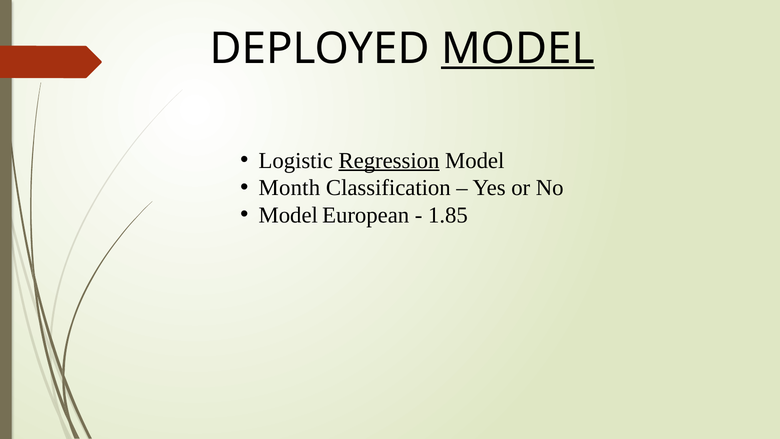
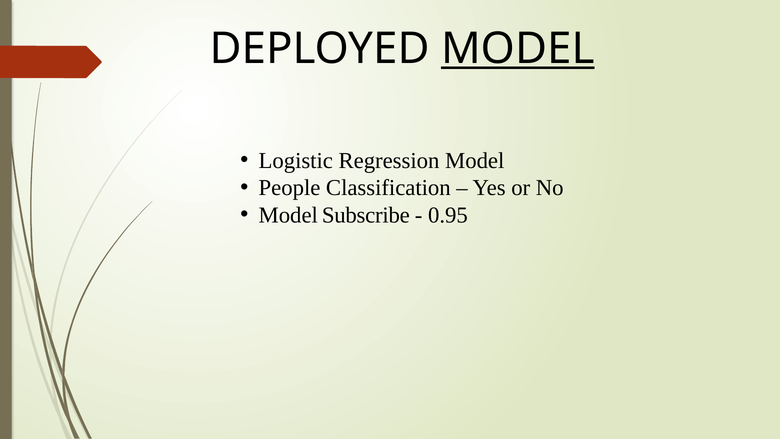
Regression underline: present -> none
Month: Month -> People
European: European -> Subscribe
1.85: 1.85 -> 0.95
